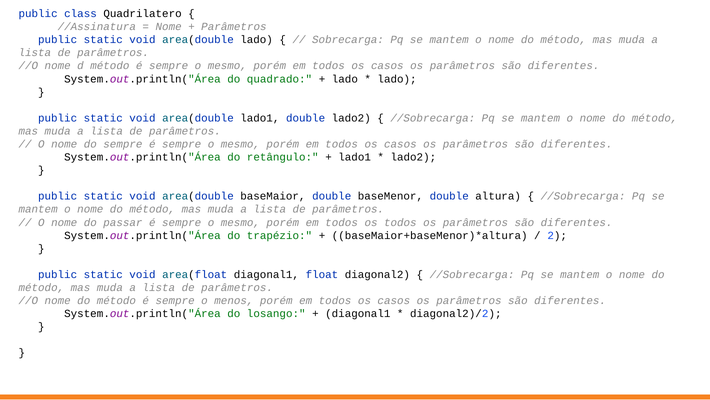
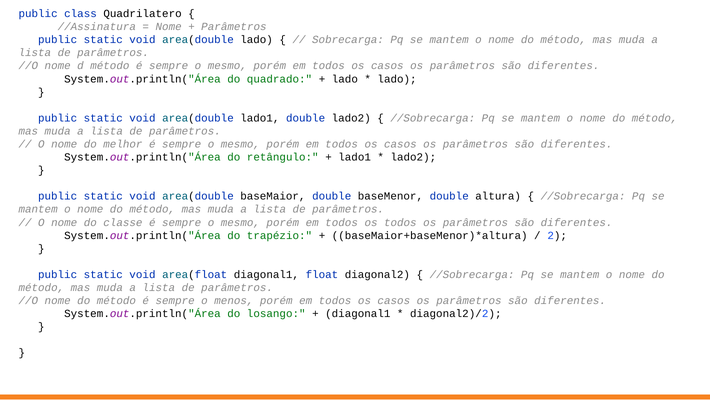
do sempre: sempre -> melhor
passar: passar -> classe
